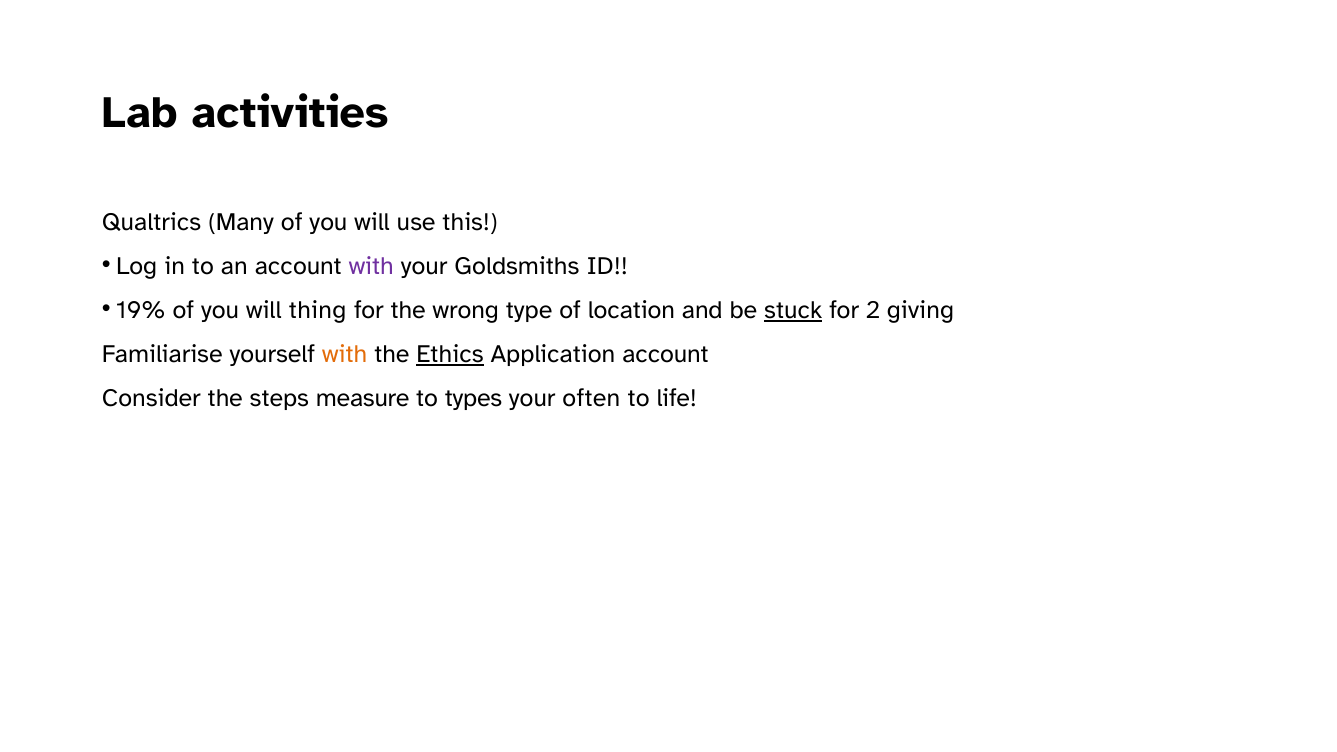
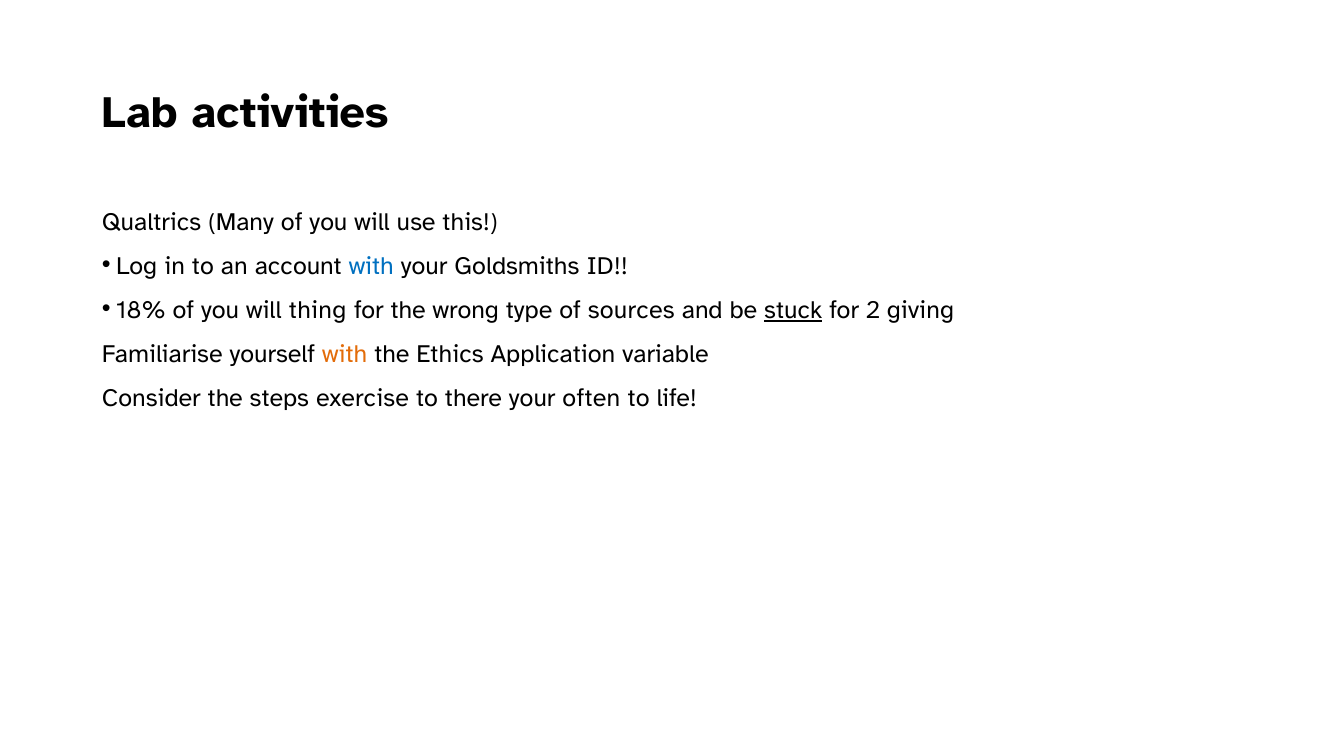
with at (371, 266) colour: purple -> blue
19%: 19% -> 18%
location: location -> sources
Ethics underline: present -> none
Application account: account -> variable
measure: measure -> exercise
types: types -> there
